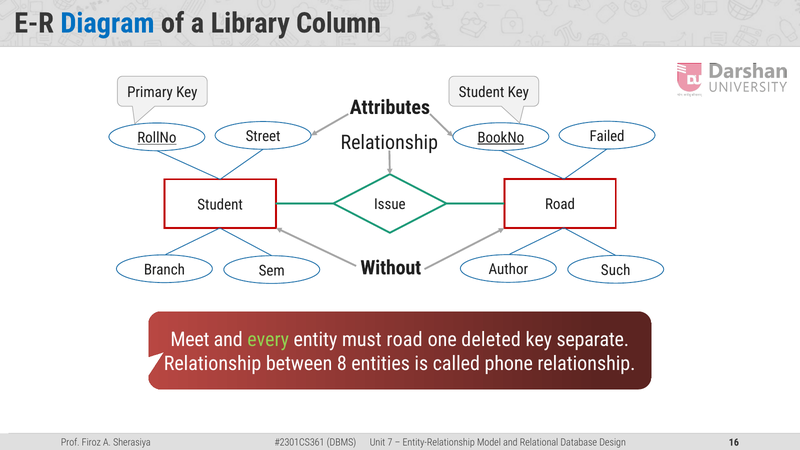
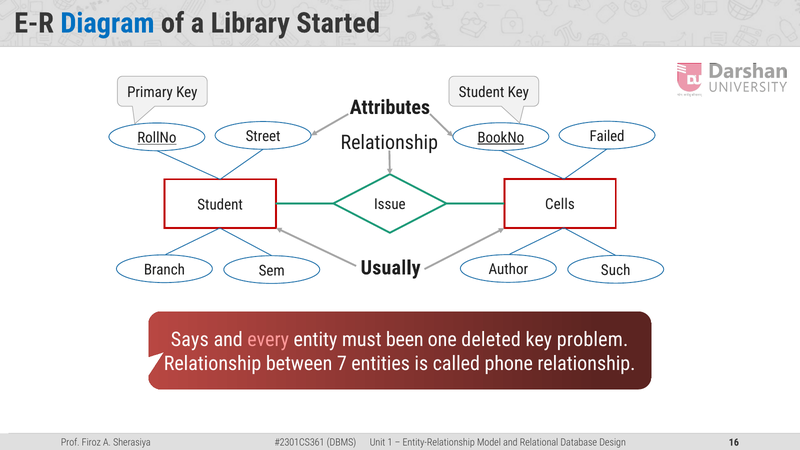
Column: Column -> Started
Student Road: Road -> Cells
Without: Without -> Usually
Meet: Meet -> Says
every colour: light green -> pink
must road: road -> been
separate: separate -> problem
8: 8 -> 7
7: 7 -> 1
